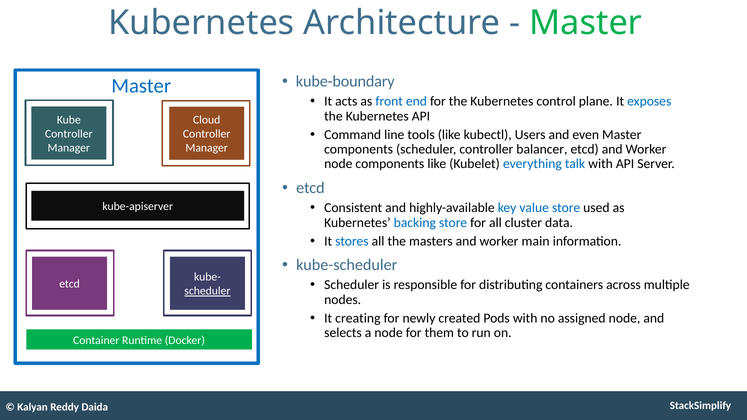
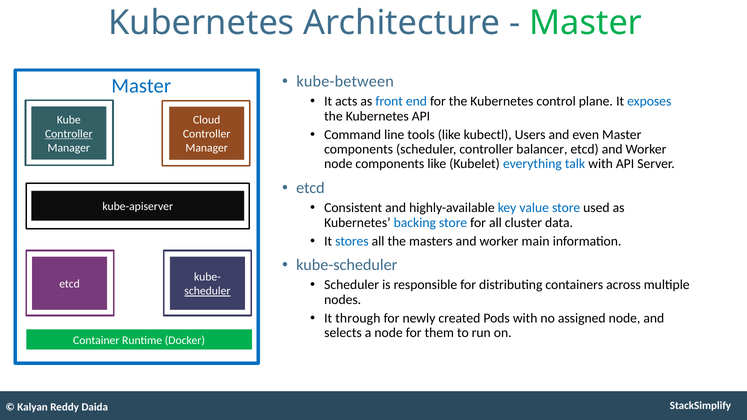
kube-boundary: kube-boundary -> kube-between
Controller at (69, 134) underline: none -> present
creating: creating -> through
